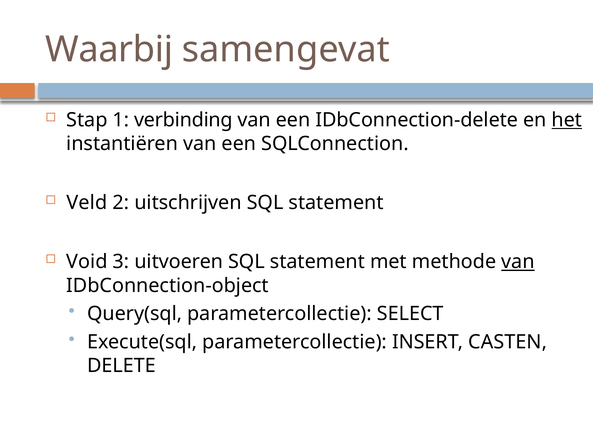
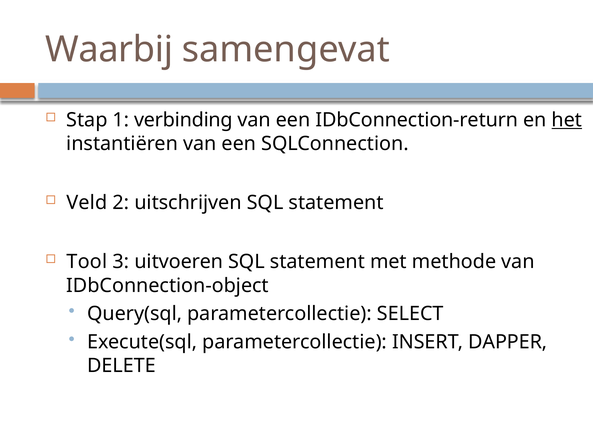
IDbConnection-delete: IDbConnection-delete -> IDbConnection-return
Void: Void -> Tool
van at (518, 262) underline: present -> none
CASTEN: CASTEN -> DAPPER
